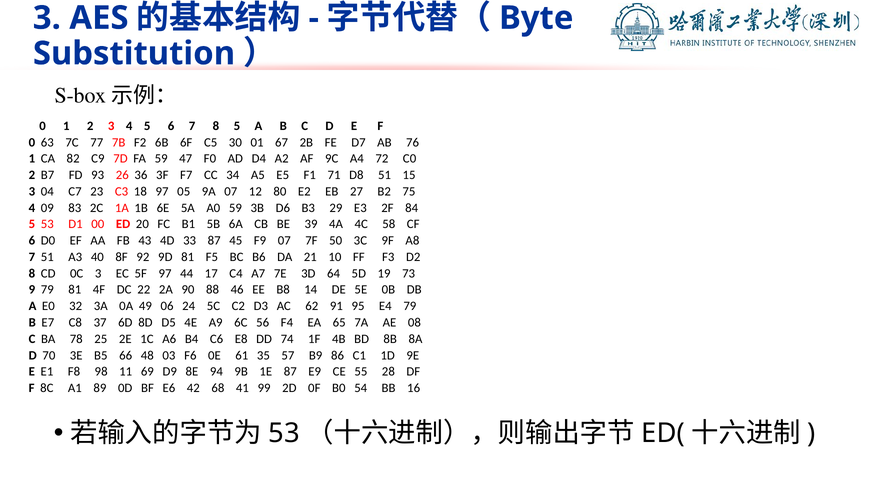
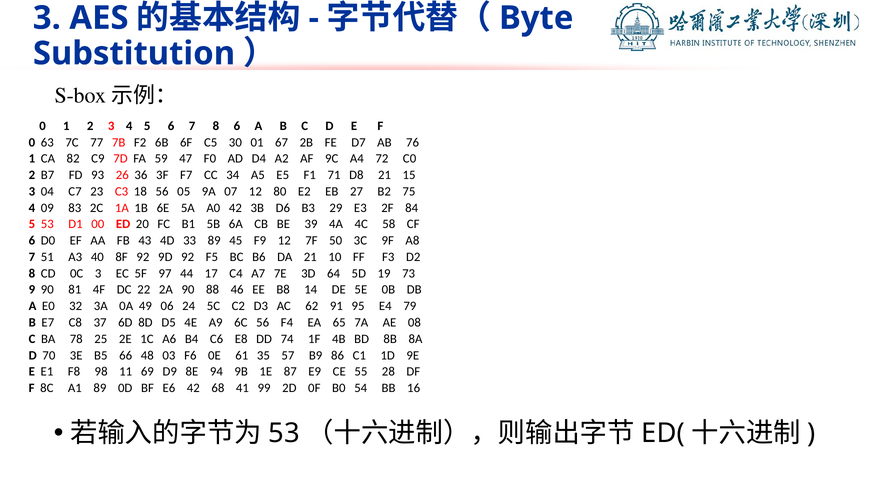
8 5: 5 -> 6
D8 51: 51 -> 21
18 97: 97 -> 56
A0 59: 59 -> 42
33 87: 87 -> 89
F9 07: 07 -> 12
9D 81: 81 -> 92
9 79: 79 -> 90
